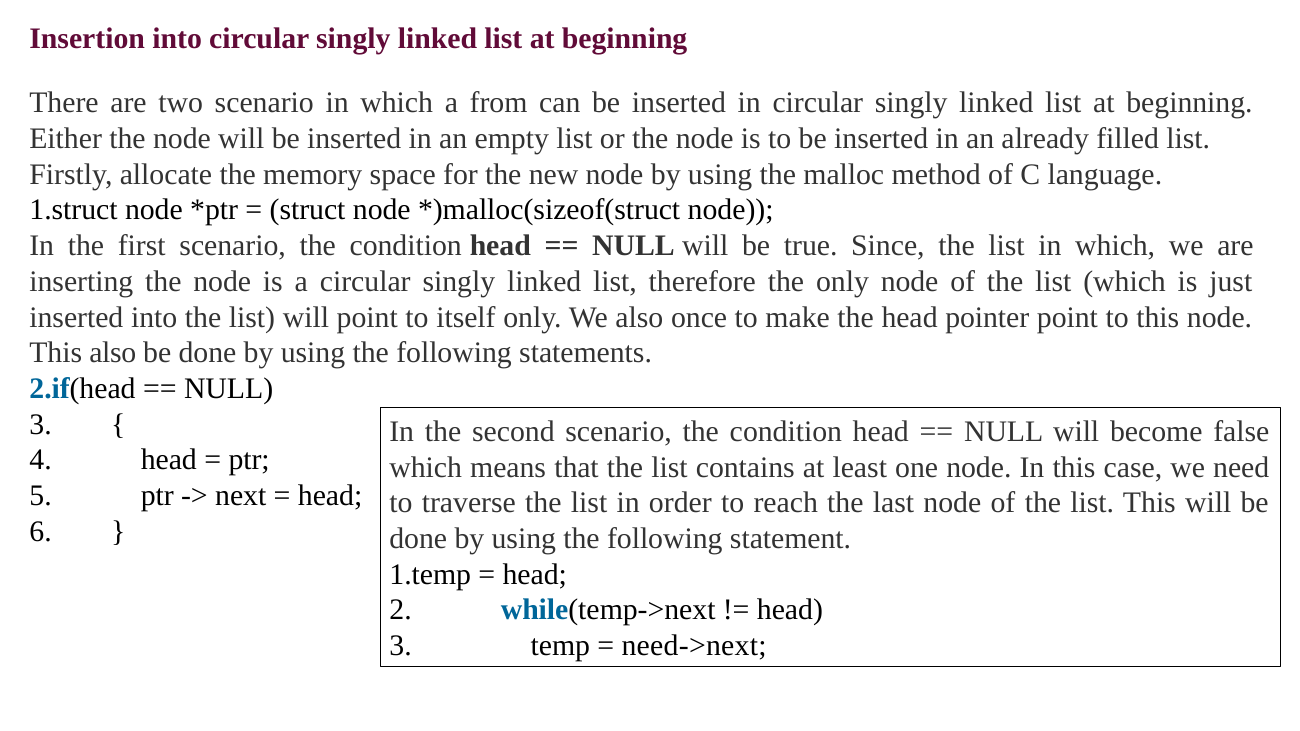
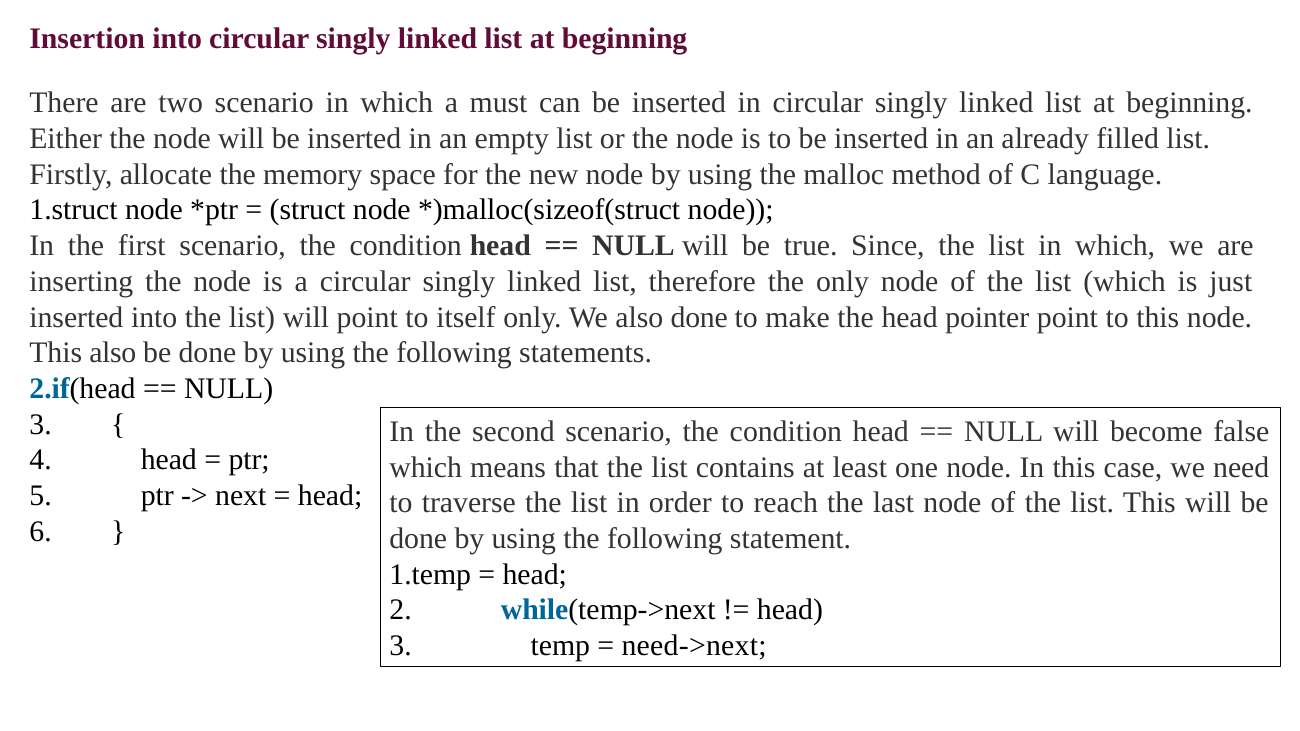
from: from -> must
also once: once -> done
